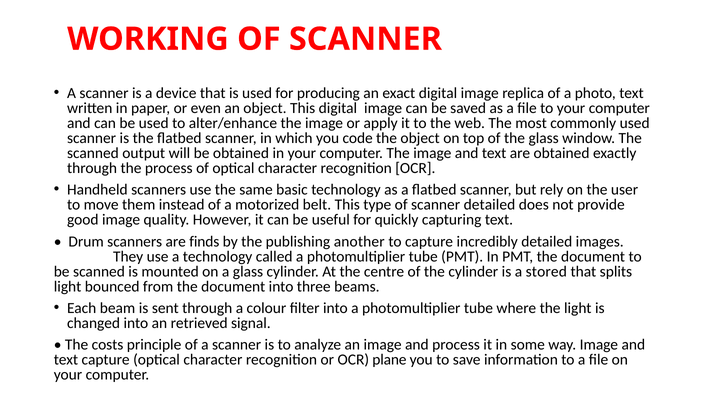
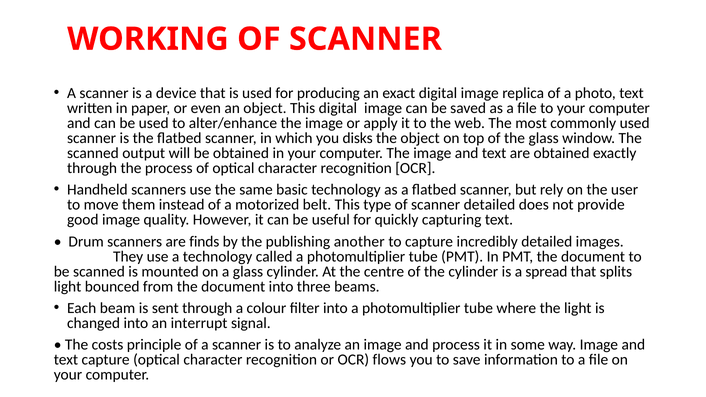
code: code -> disks
stored: stored -> spread
retrieved: retrieved -> interrupt
plane: plane -> flows
